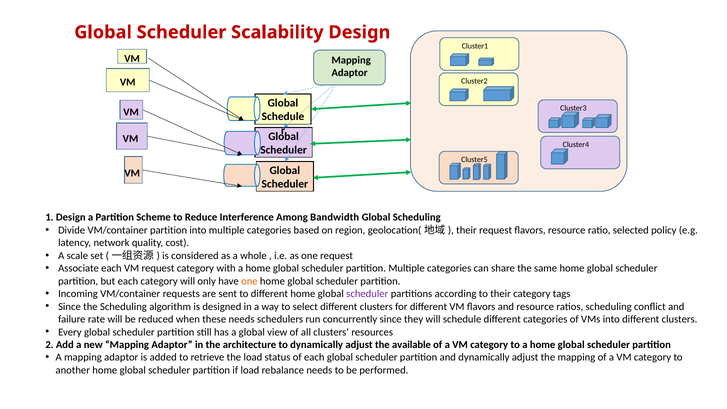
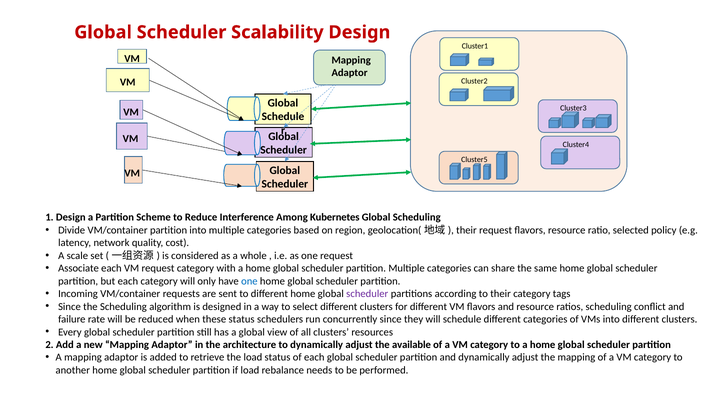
Bandwidth: Bandwidth -> Kubernetes
one at (249, 281) colour: orange -> blue
these needs: needs -> status
